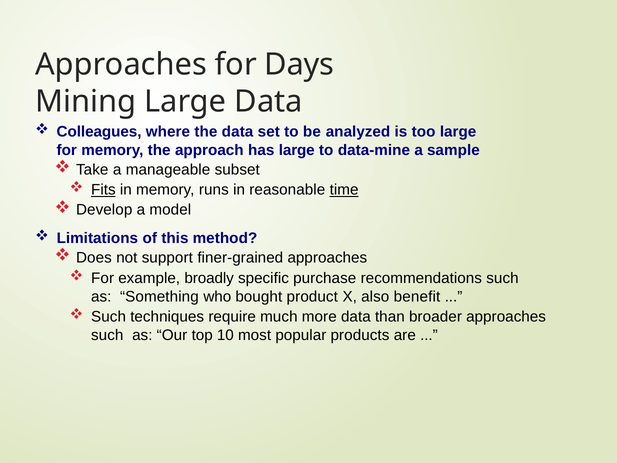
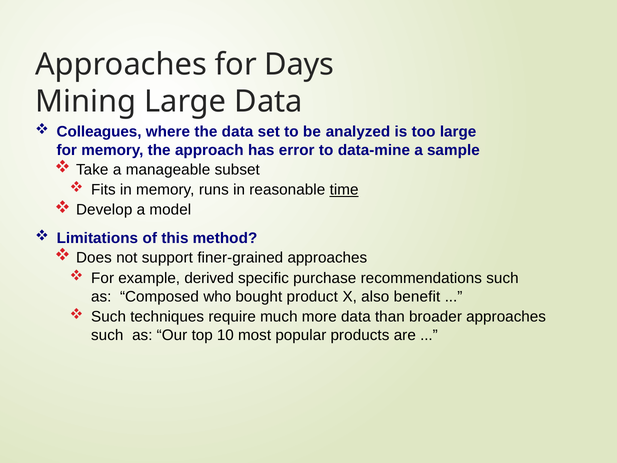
has large: large -> error
Fits underline: present -> none
broadly: broadly -> derived
Something: Something -> Composed
